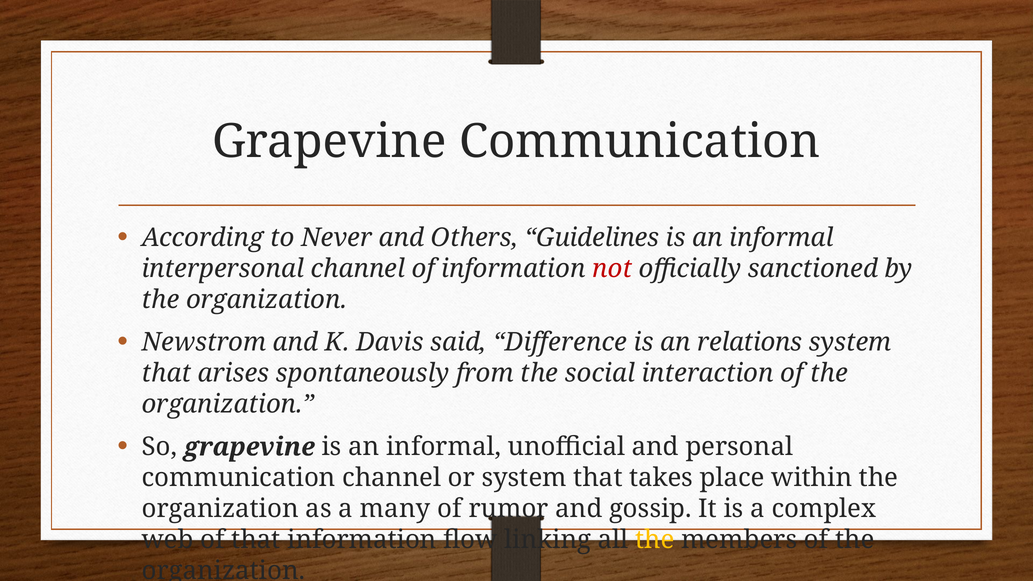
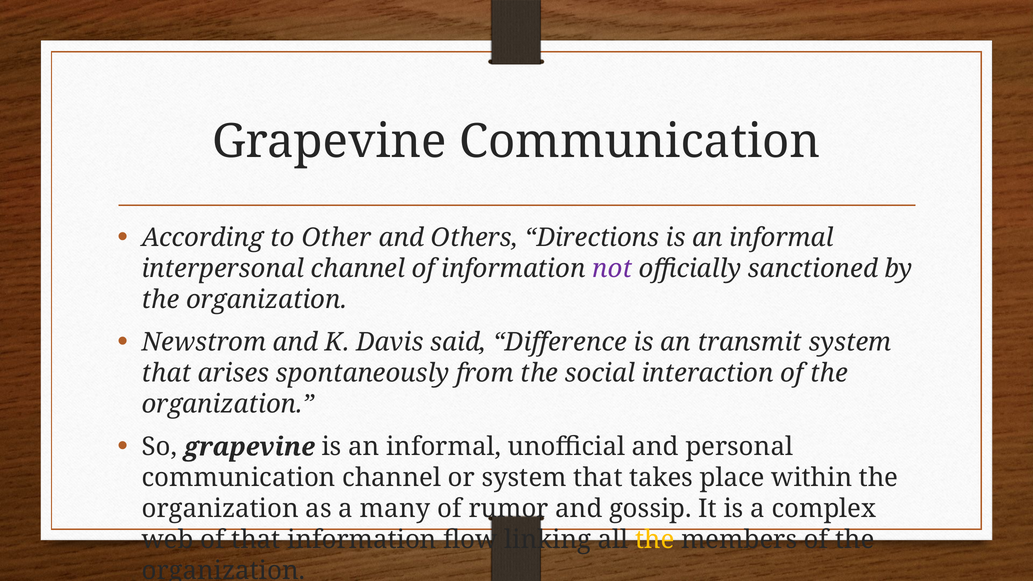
Never: Never -> Other
Guidelines: Guidelines -> Directions
not colour: red -> purple
relations: relations -> transmit
